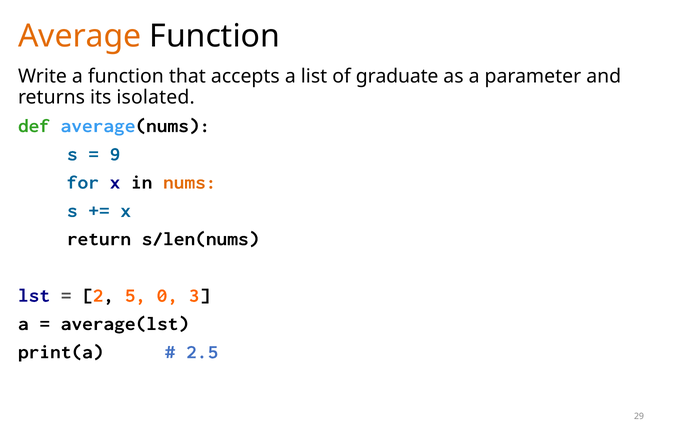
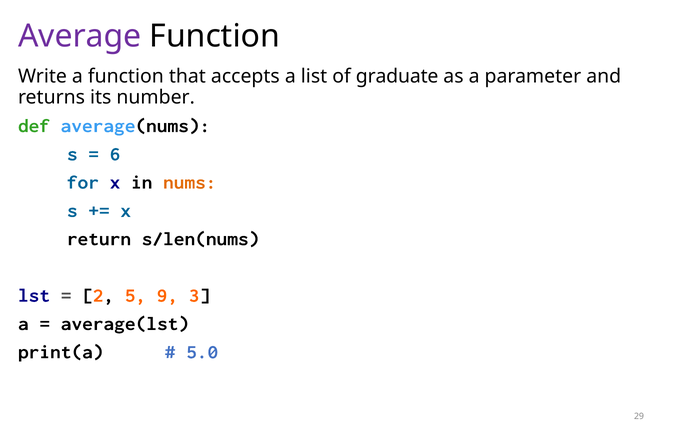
Average colour: orange -> purple
isolated: isolated -> number
9: 9 -> 6
0: 0 -> 9
2.5: 2.5 -> 5.0
